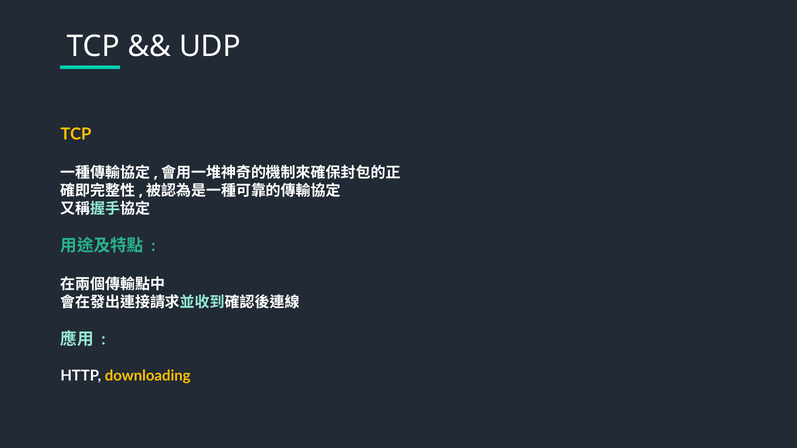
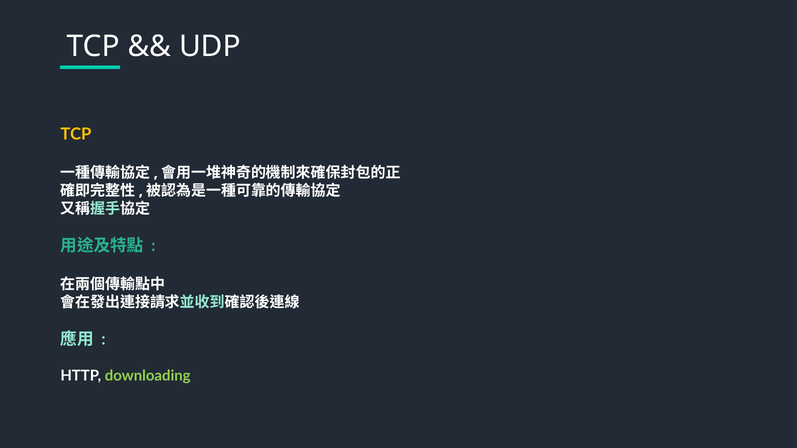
downloading colour: yellow -> light green
